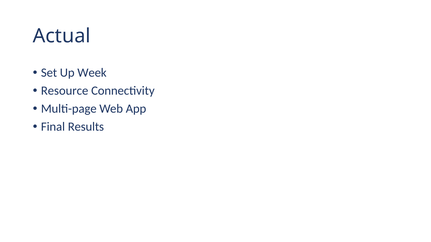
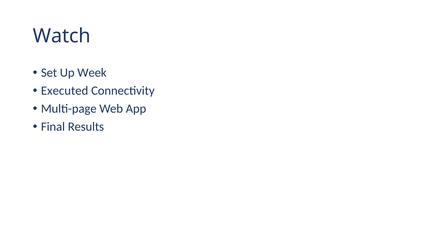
Actual: Actual -> Watch
Resource: Resource -> Executed
